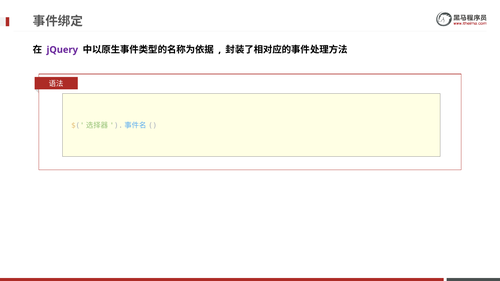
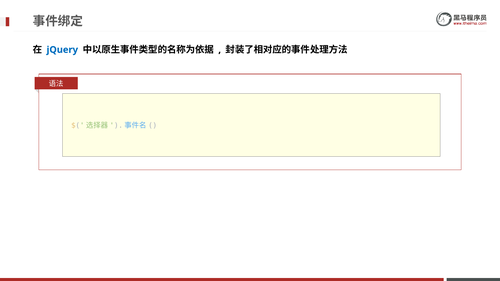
jQuery colour: purple -> blue
